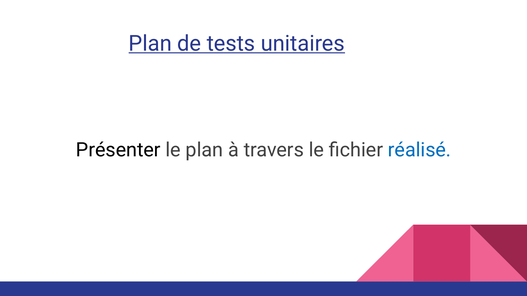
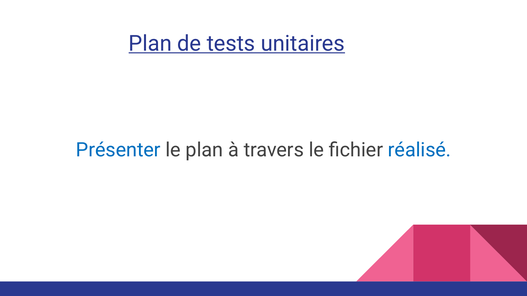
Présenter colour: black -> blue
